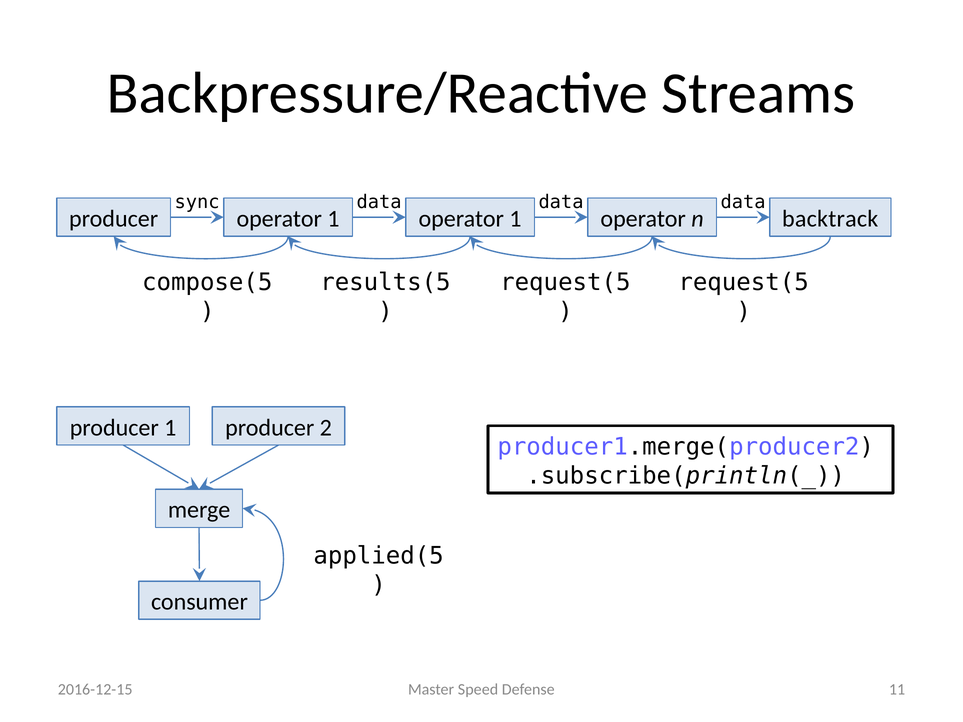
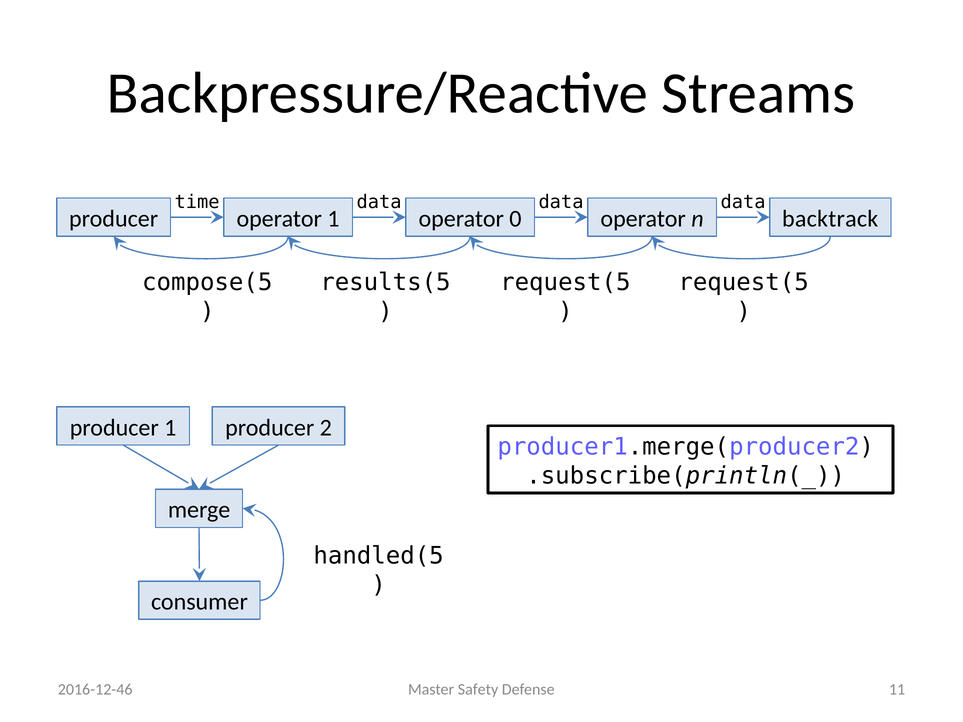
sync: sync -> time
1 operator 1: 1 -> 0
applied(5: applied(5 -> handled(5
Speed: Speed -> Safety
2016-12-15: 2016-12-15 -> 2016-12-46
